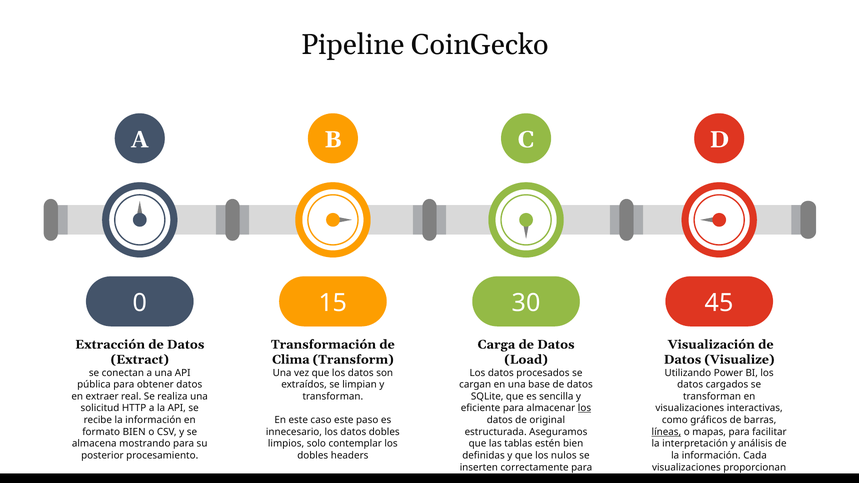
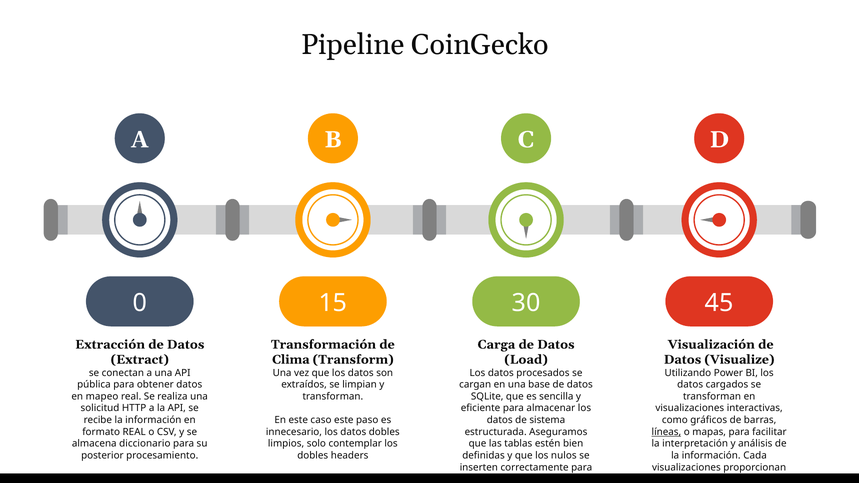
extraer: extraer -> mapeo
los at (584, 408) underline: present -> none
original: original -> sistema
formato BIEN: BIEN -> REAL
mostrando: mostrando -> diccionario
